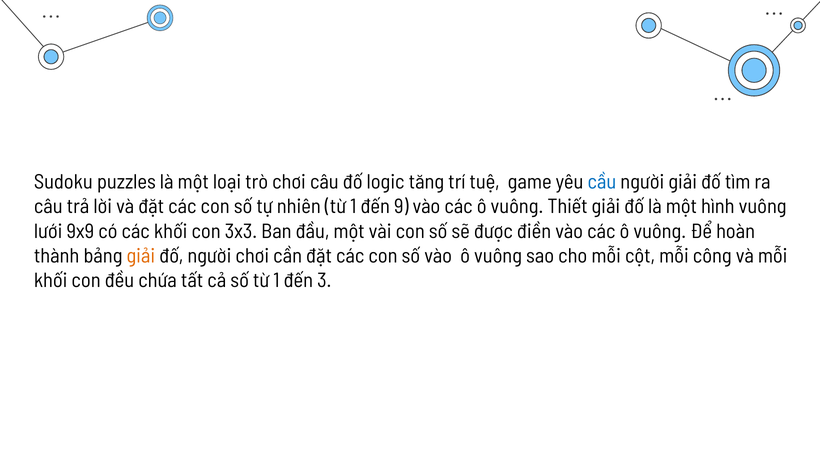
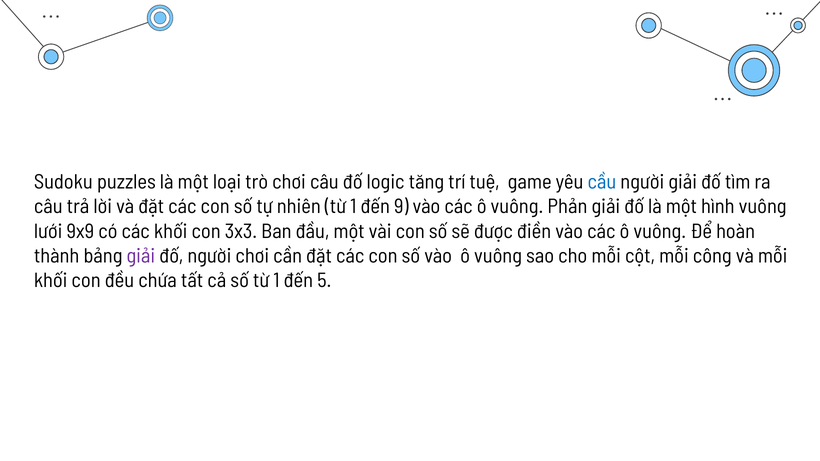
Thiết: Thiết -> Phản
giải at (141, 256) colour: orange -> purple
3: 3 -> 5
